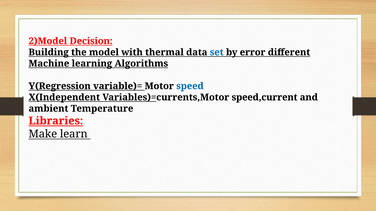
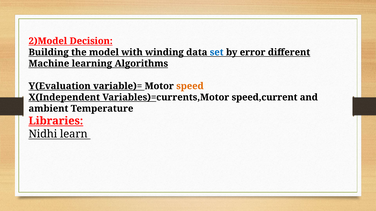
thermal: thermal -> winding
Y(Regression: Y(Regression -> Y(Evaluation
speed colour: blue -> orange
Make: Make -> Nidhi
